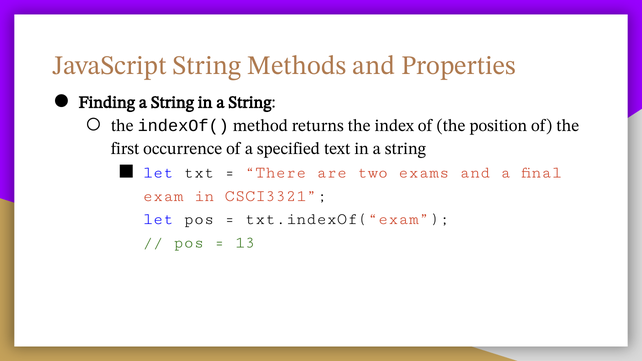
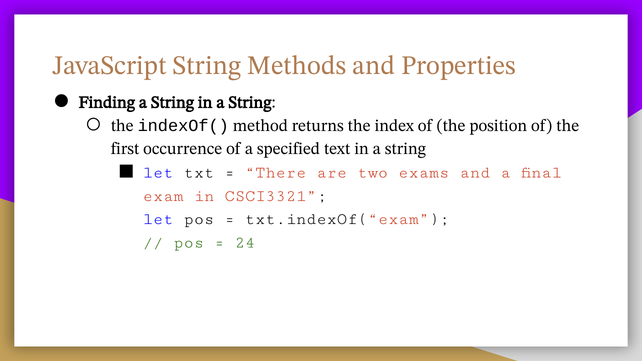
13: 13 -> 24
